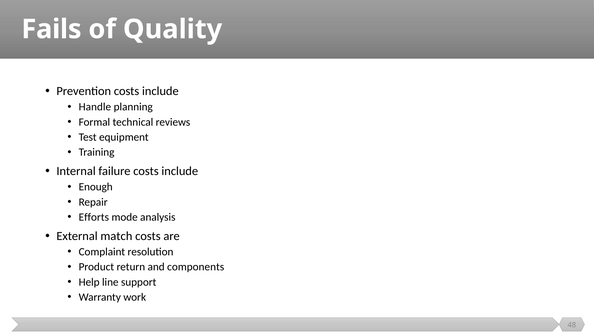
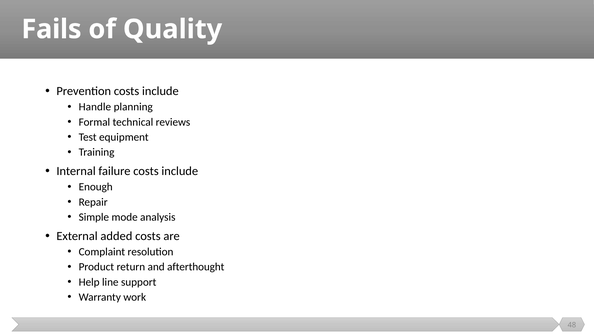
Efforts: Efforts -> Simple
match: match -> added
components: components -> afterthought
